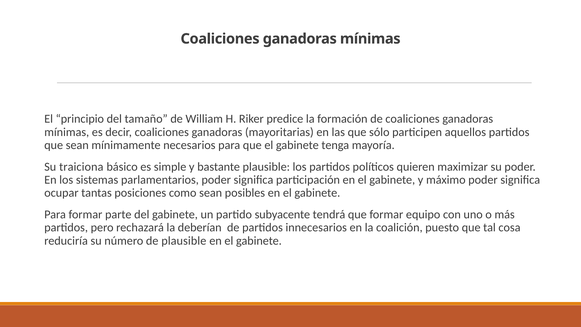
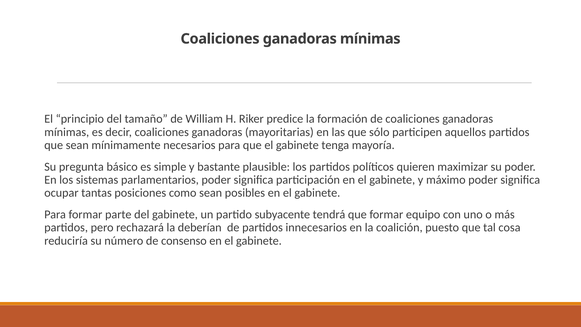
traiciona: traiciona -> pregunta
de plausible: plausible -> consenso
